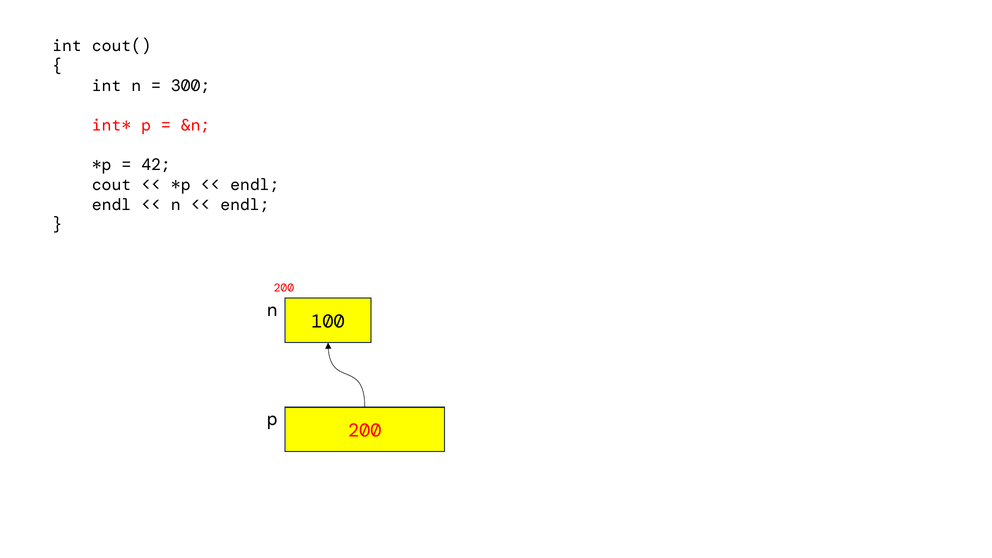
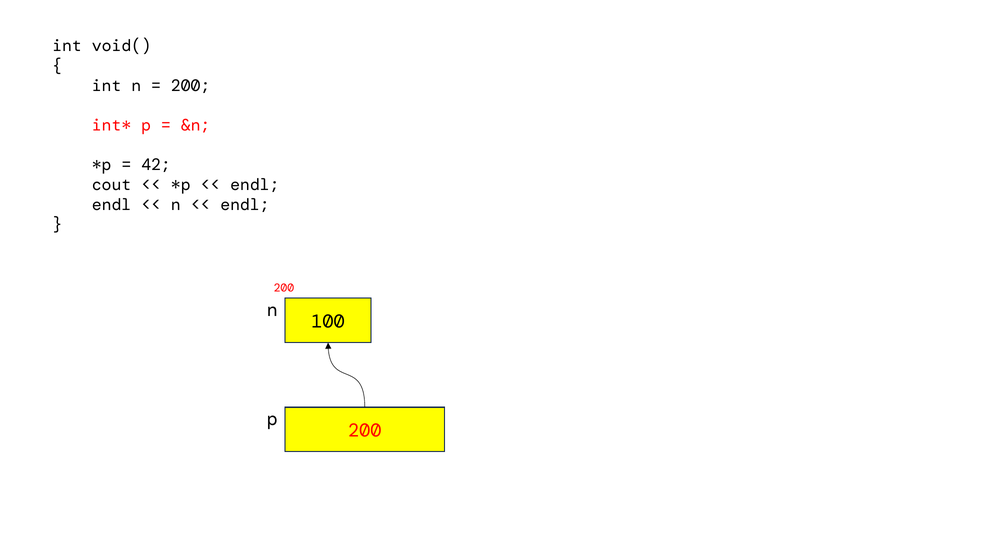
cout(: cout( -> void(
300 at (191, 86): 300 -> 200
